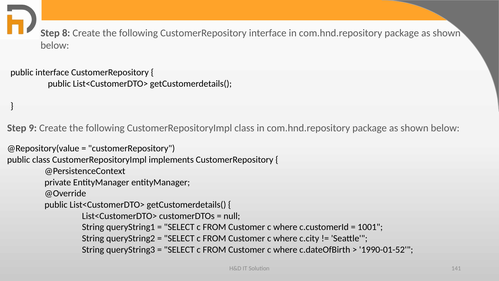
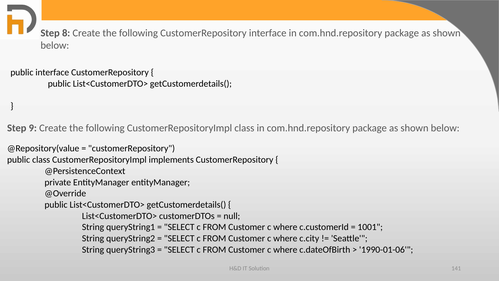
1990-01-52: 1990-01-52 -> 1990-01-06
